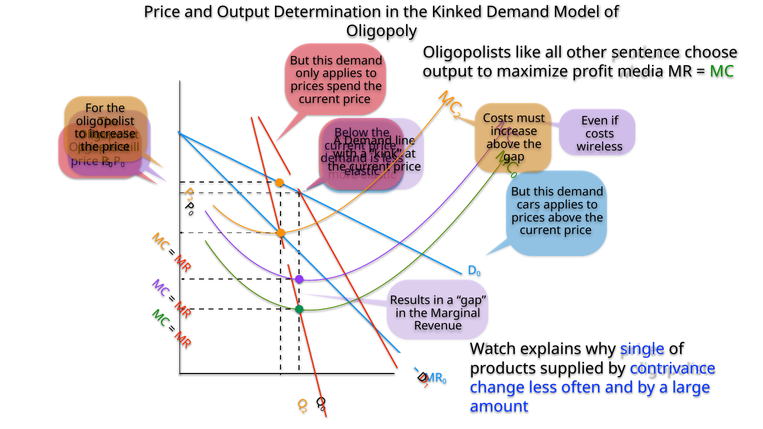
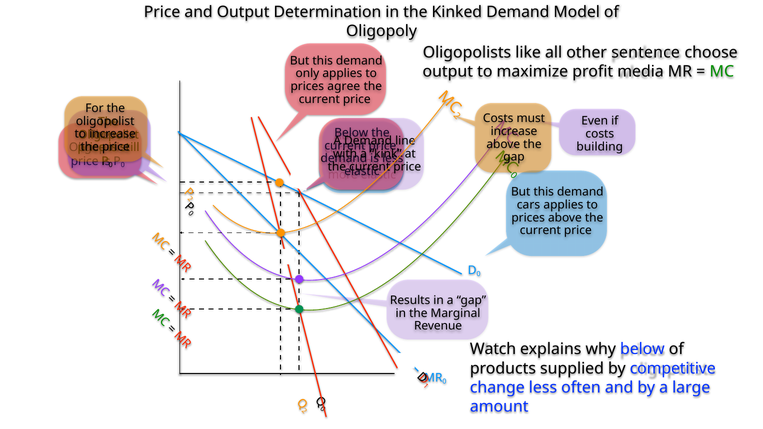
spend: spend -> agree
wireless: wireless -> building
why single: single -> below
contrivance: contrivance -> competitive
